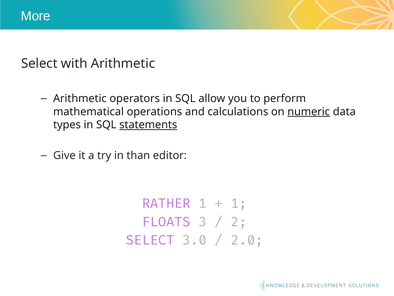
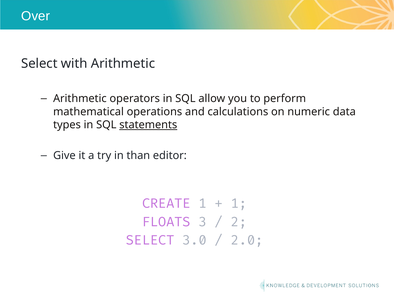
More: More -> Over
numeric underline: present -> none
RATHER: RATHER -> CREATE
